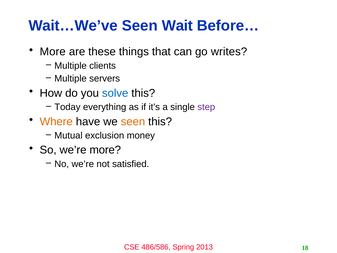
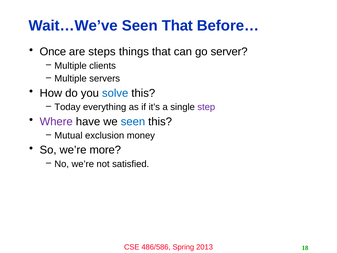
Seen Wait: Wait -> That
More at (53, 52): More -> Once
these: these -> steps
writes: writes -> server
Where colour: orange -> purple
seen at (133, 121) colour: orange -> blue
